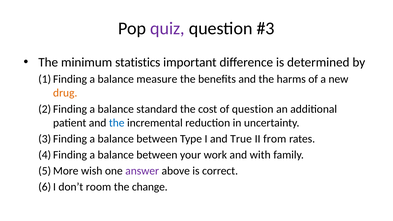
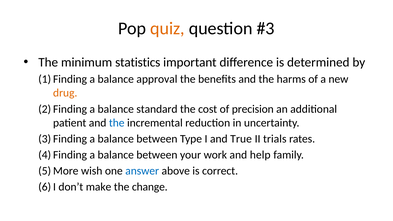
quiz colour: purple -> orange
measure: measure -> approval
of question: question -> precision
from: from -> trials
with: with -> help
answer colour: purple -> blue
room: room -> make
